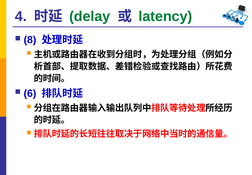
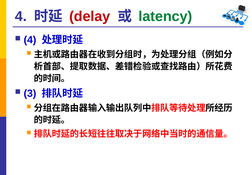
delay colour: green -> red
8 at (30, 40): 8 -> 4
6: 6 -> 3
